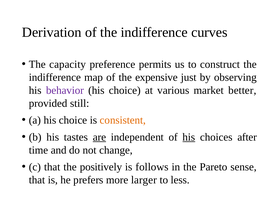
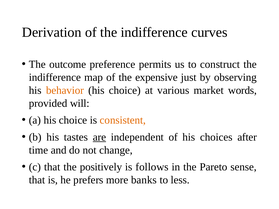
capacity: capacity -> outcome
behavior colour: purple -> orange
better: better -> words
still: still -> will
his at (189, 137) underline: present -> none
larger: larger -> banks
